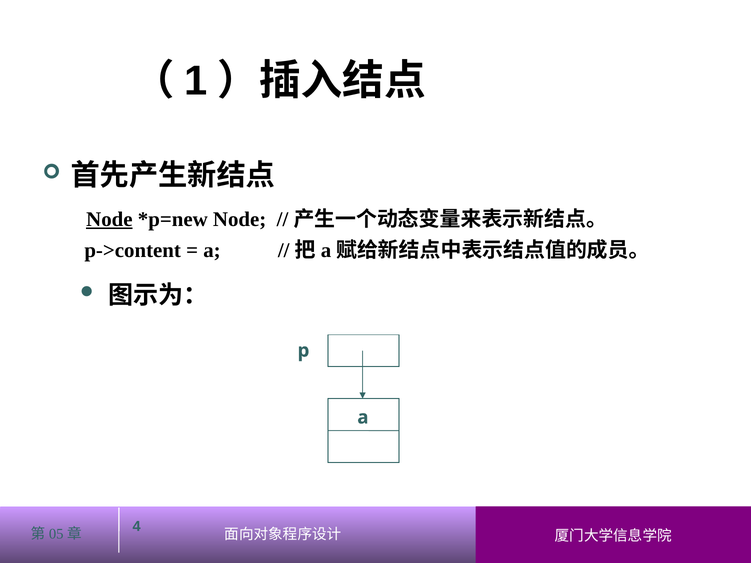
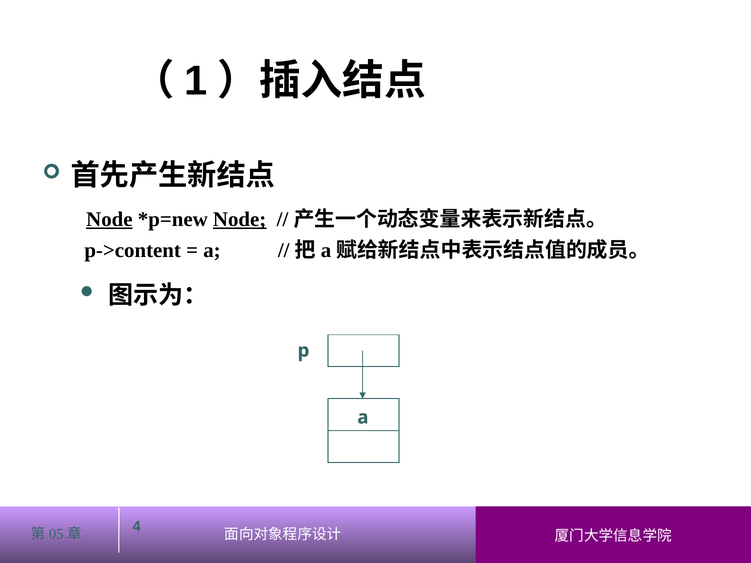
Node at (240, 219) underline: none -> present
